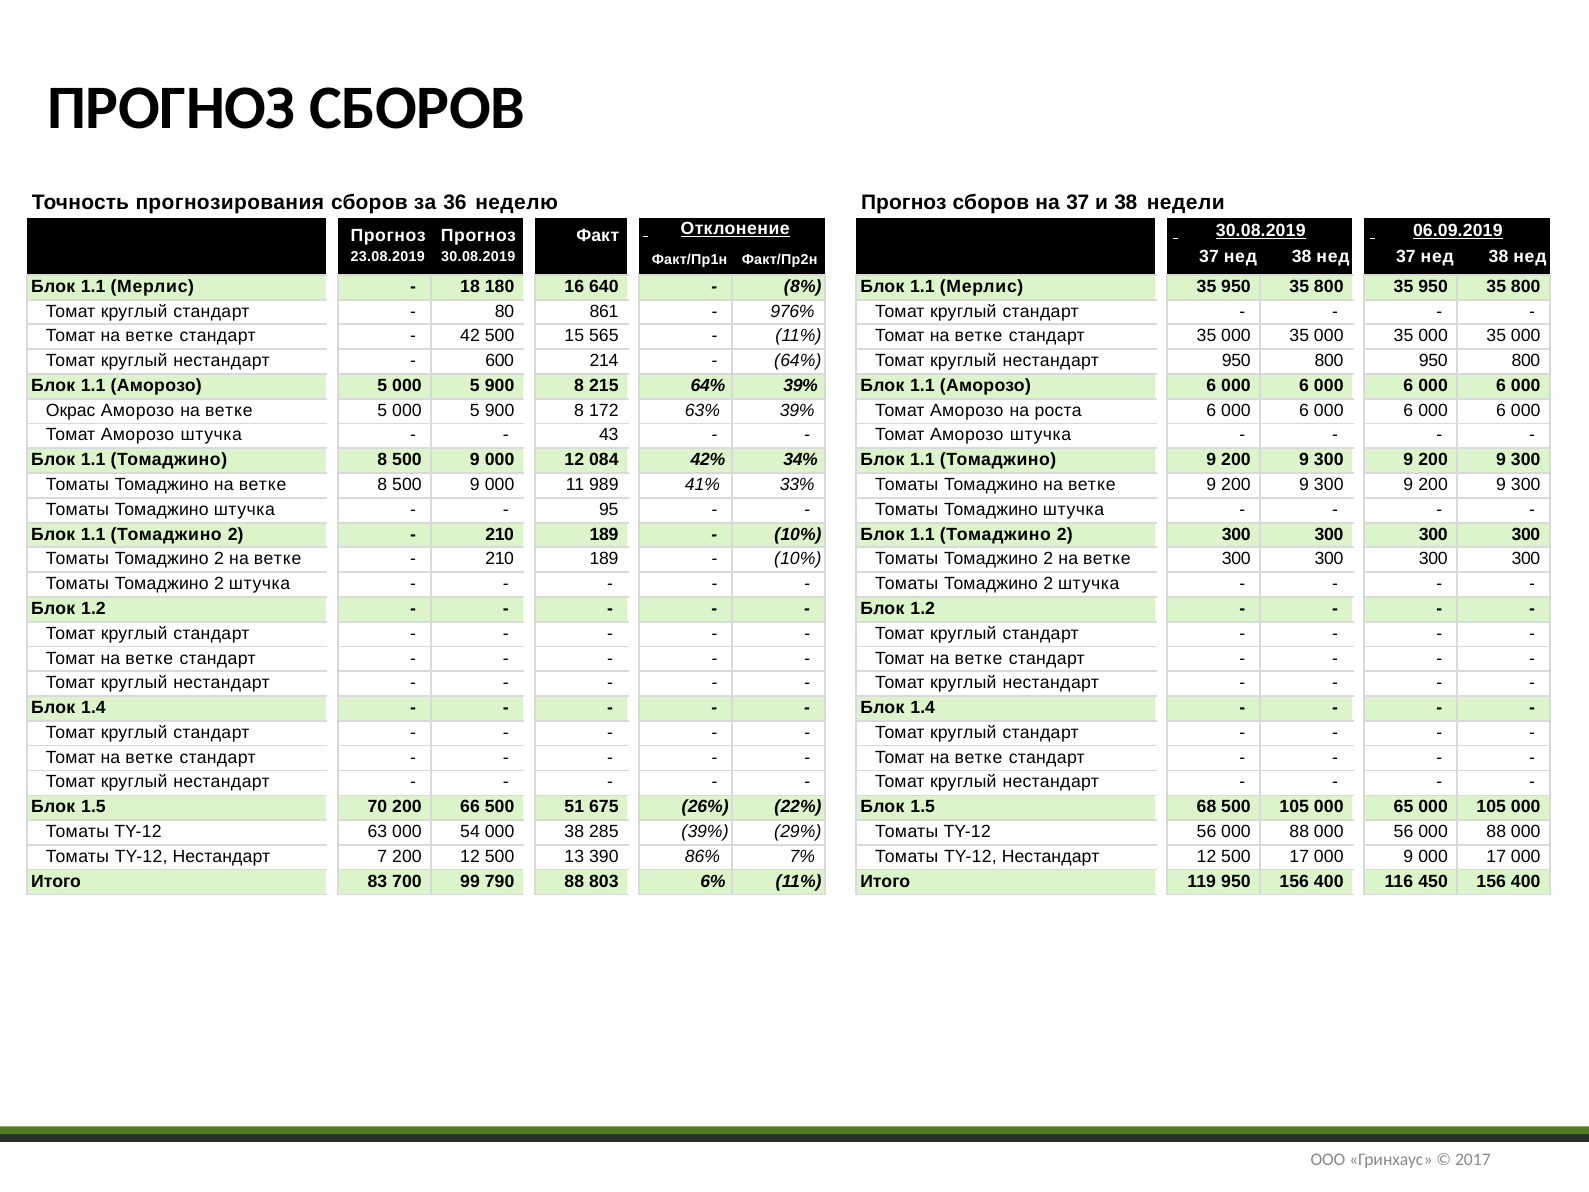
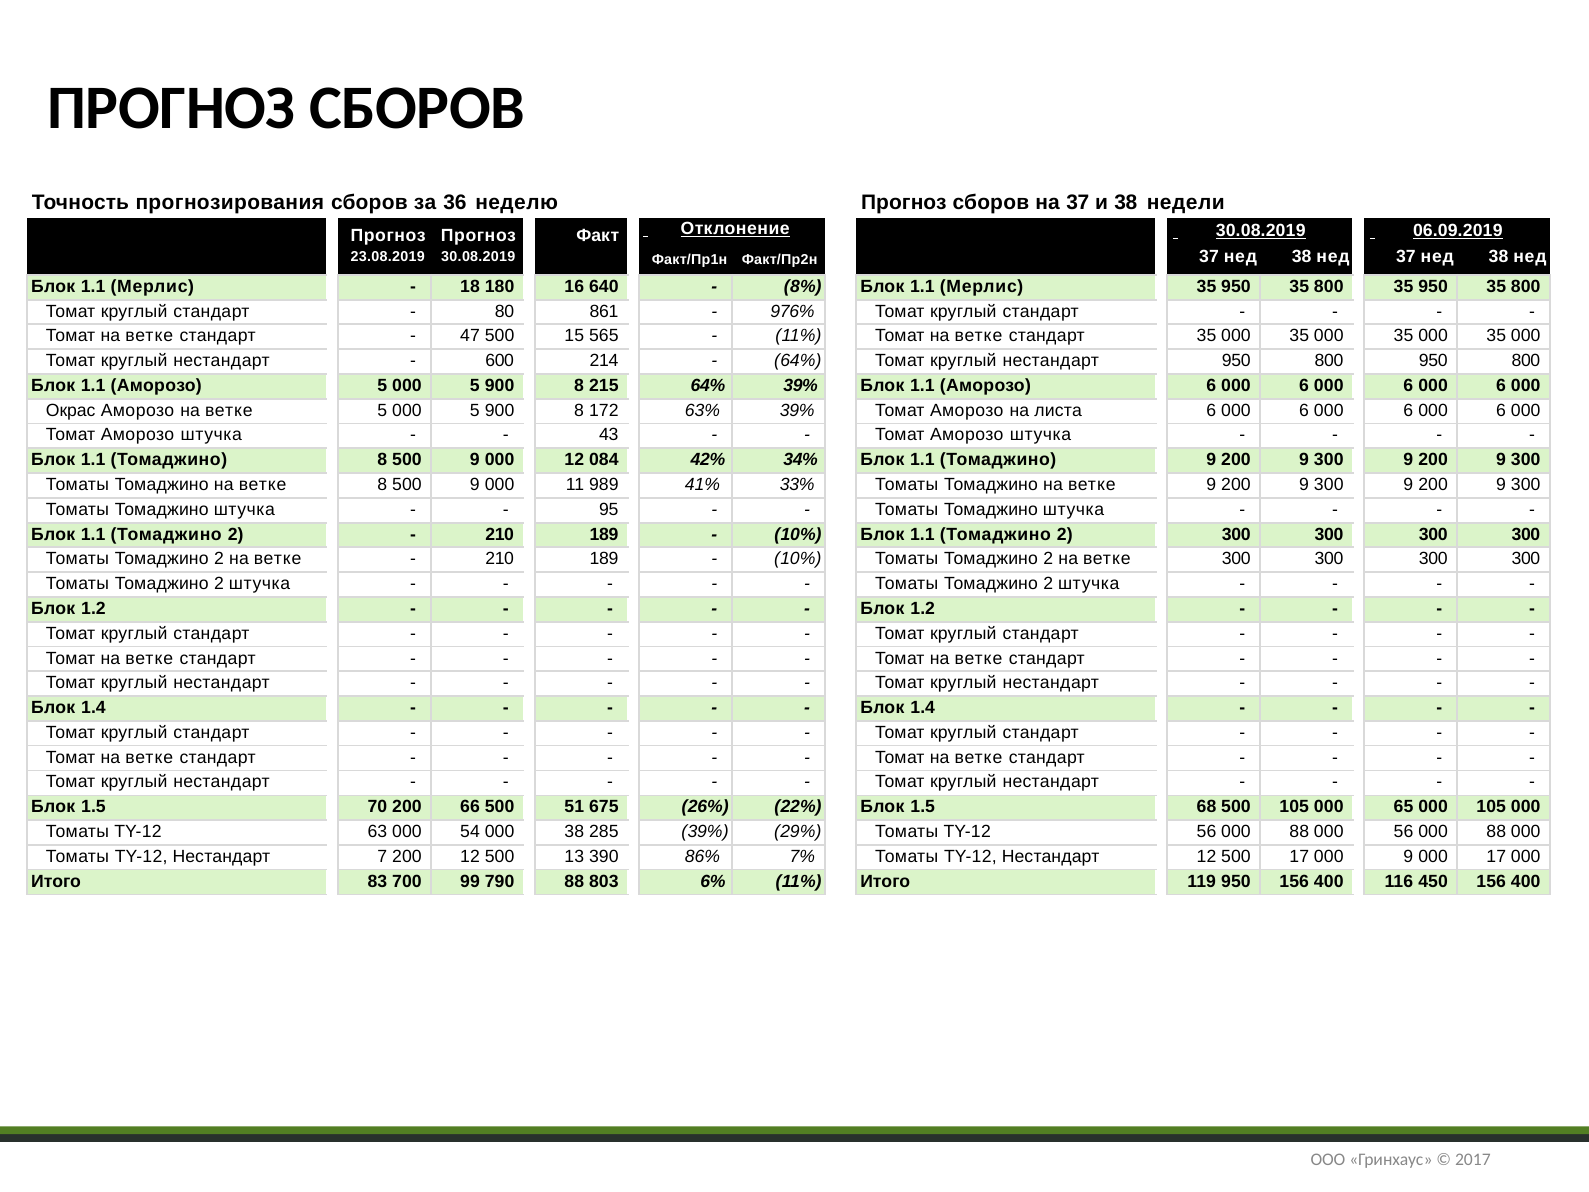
42: 42 -> 47
роста: роста -> листа
